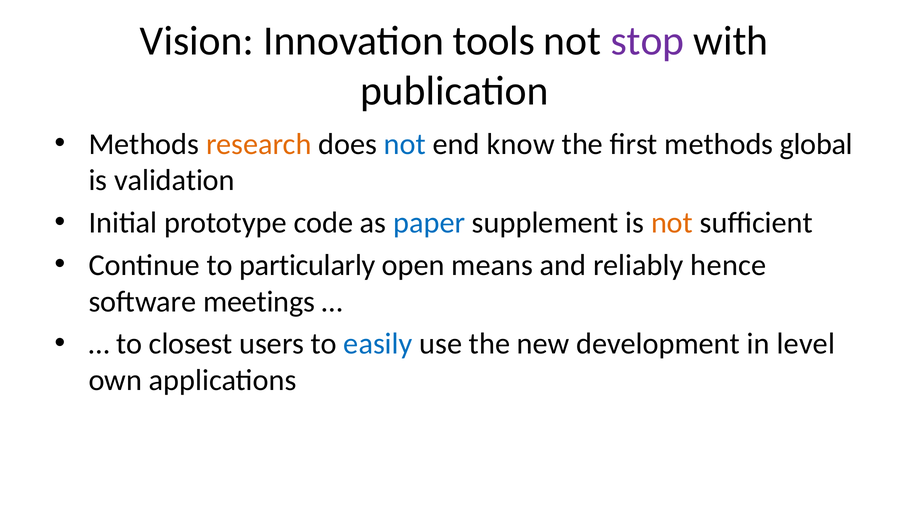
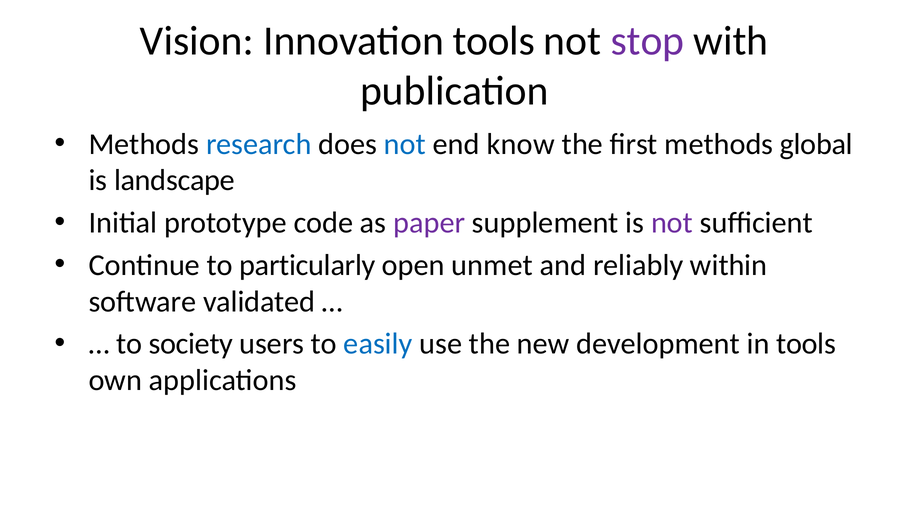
research colour: orange -> blue
validation: validation -> landscape
paper colour: blue -> purple
not at (672, 223) colour: orange -> purple
means: means -> unmet
hence: hence -> within
meetings: meetings -> validated
closest: closest -> society
in level: level -> tools
